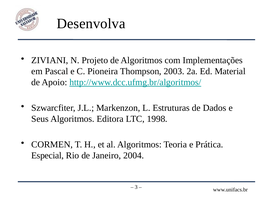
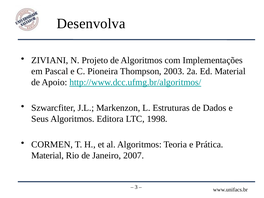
Especial at (48, 156): Especial -> Material
2004: 2004 -> 2007
